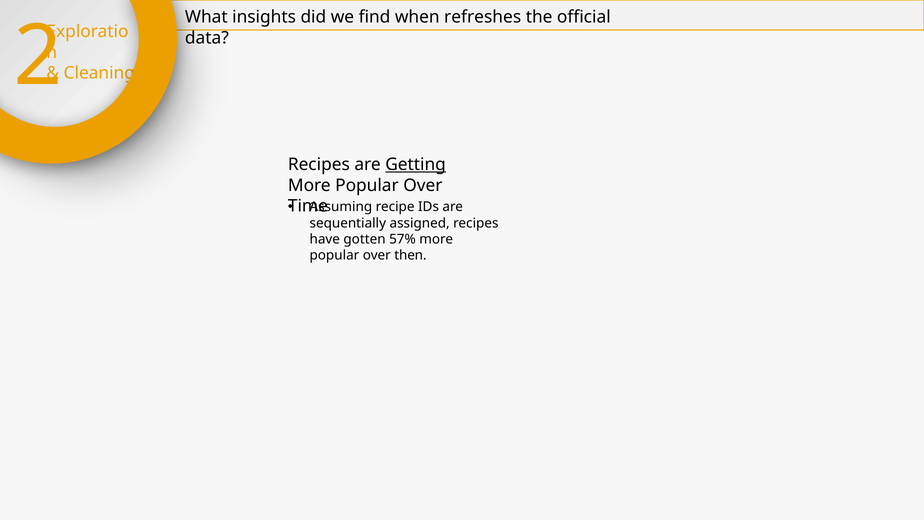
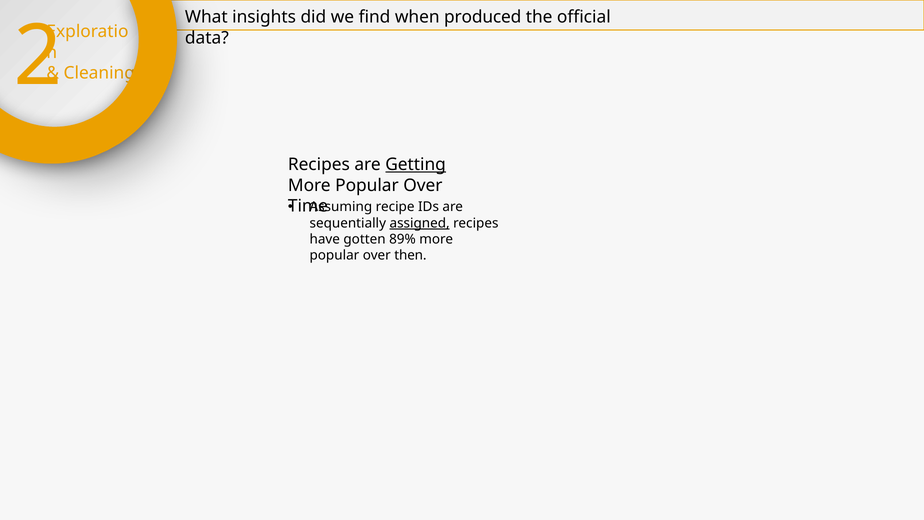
refreshes: refreshes -> produced
assigned underline: none -> present
57%: 57% -> 89%
